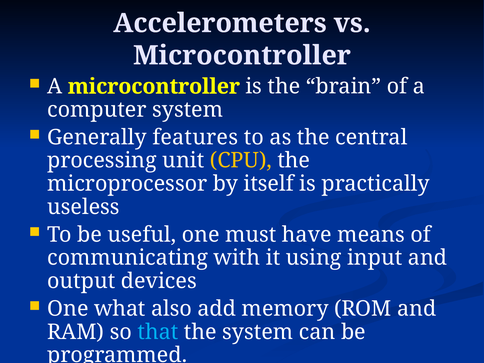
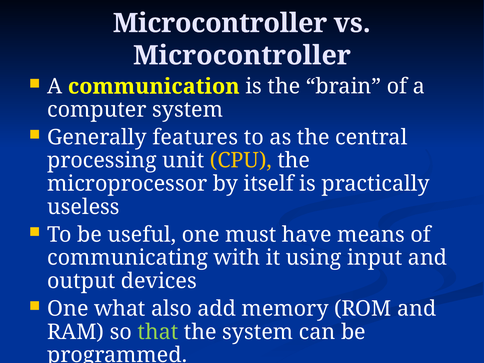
Accelerometers at (220, 23): Accelerometers -> Microcontroller
A microcontroller: microcontroller -> communication
that colour: light blue -> light green
